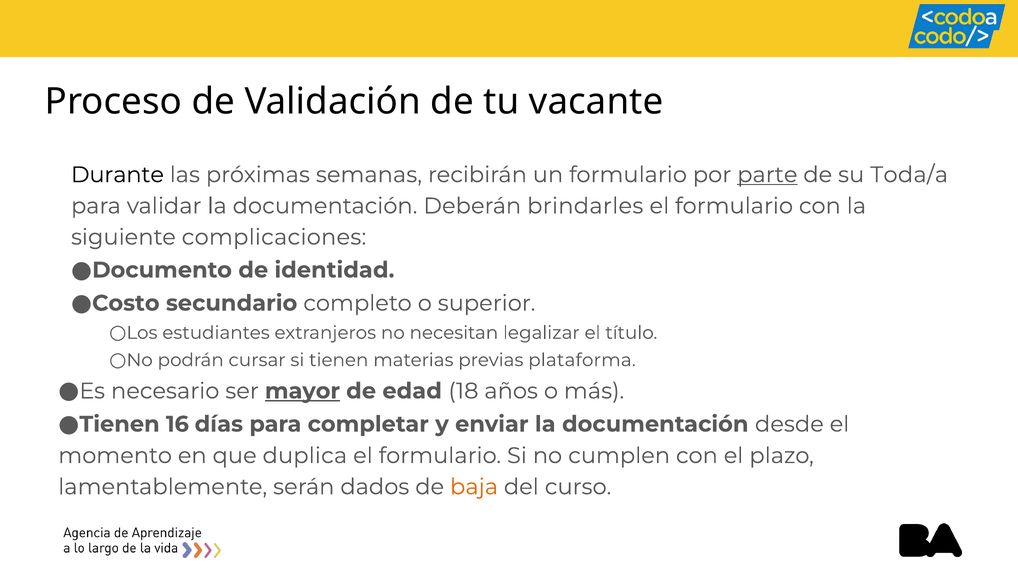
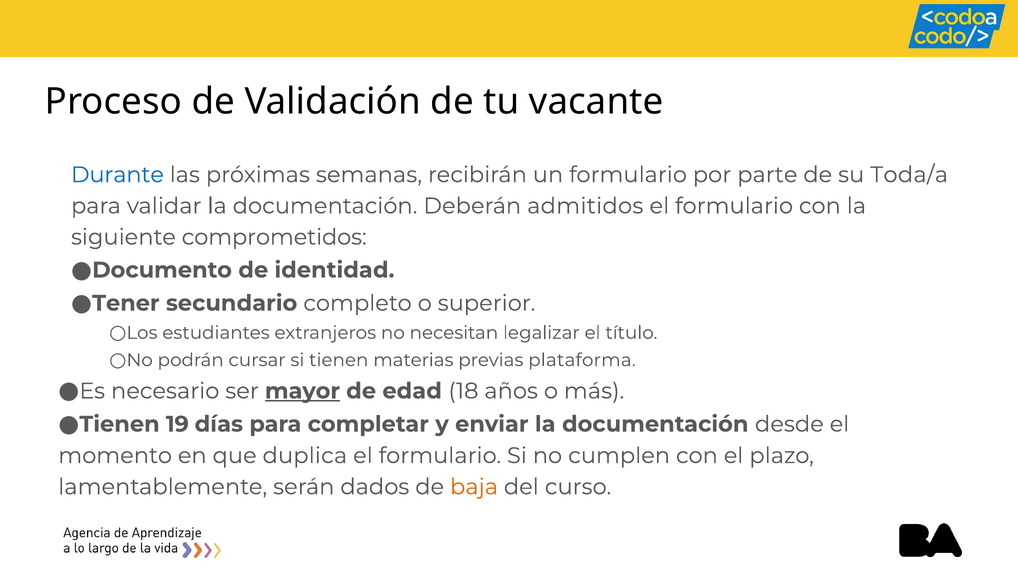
Durante colour: black -> blue
parte underline: present -> none
brindarles: brindarles -> admitidos
complicaciones: complicaciones -> comprometidos
Costo: Costo -> Tener
16: 16 -> 19
